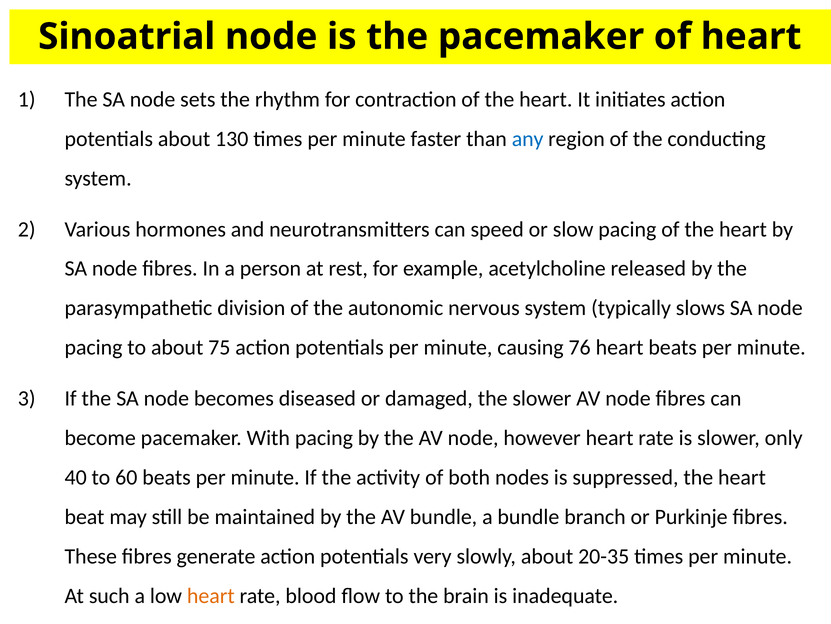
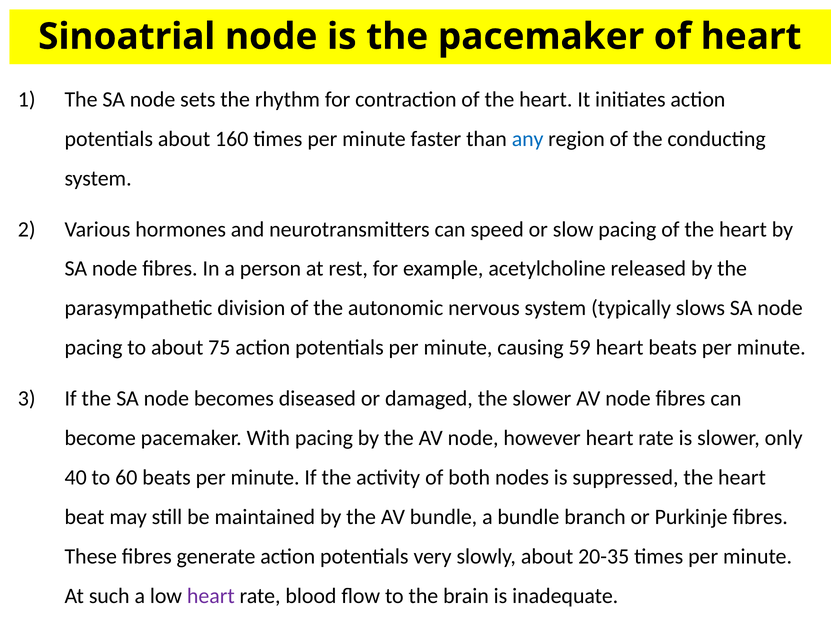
130: 130 -> 160
76: 76 -> 59
heart at (211, 595) colour: orange -> purple
